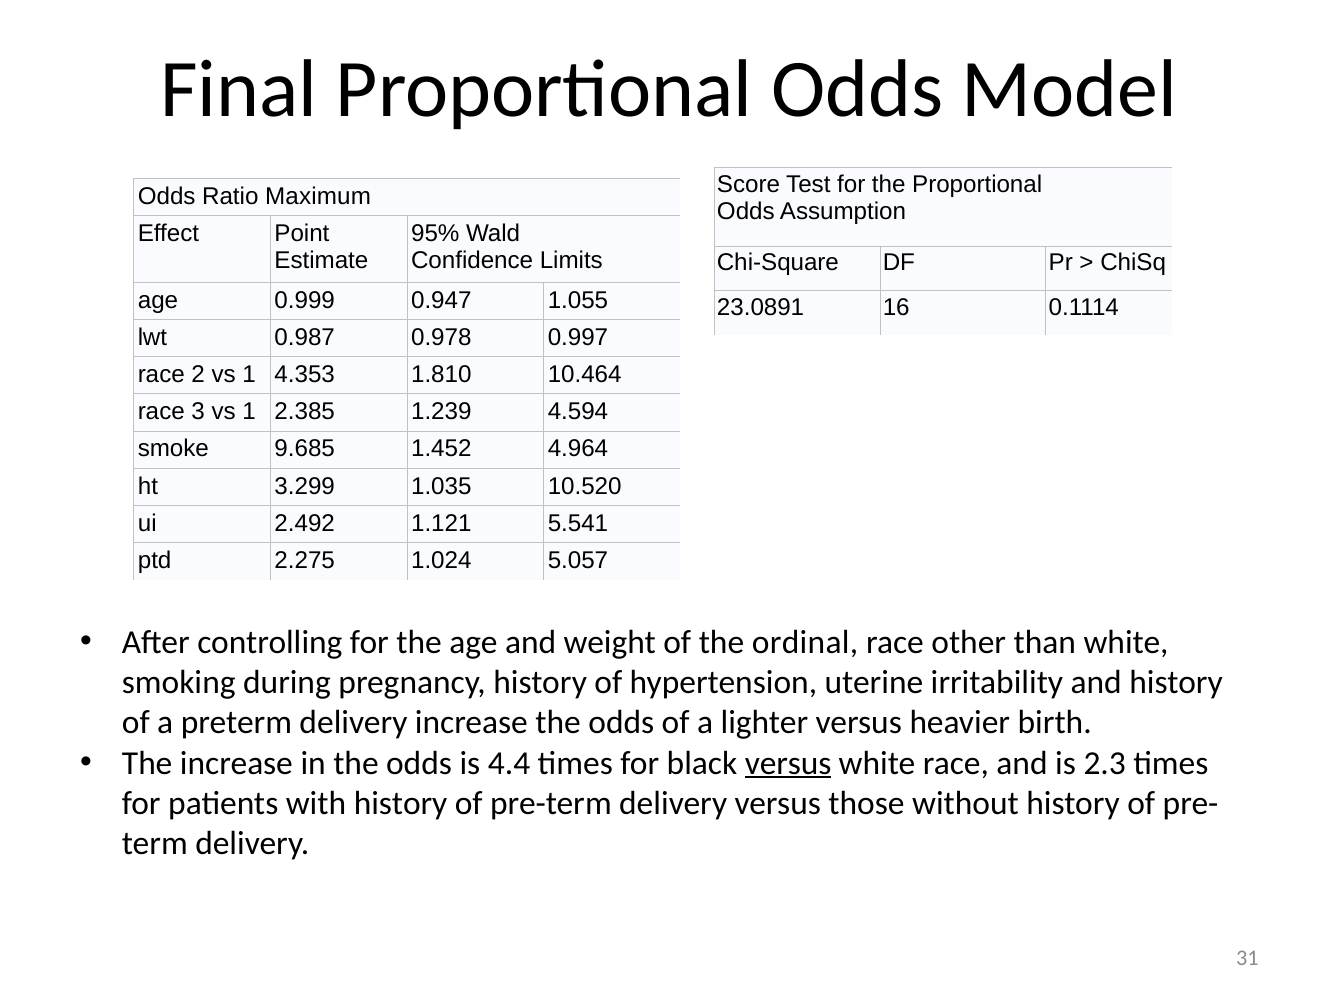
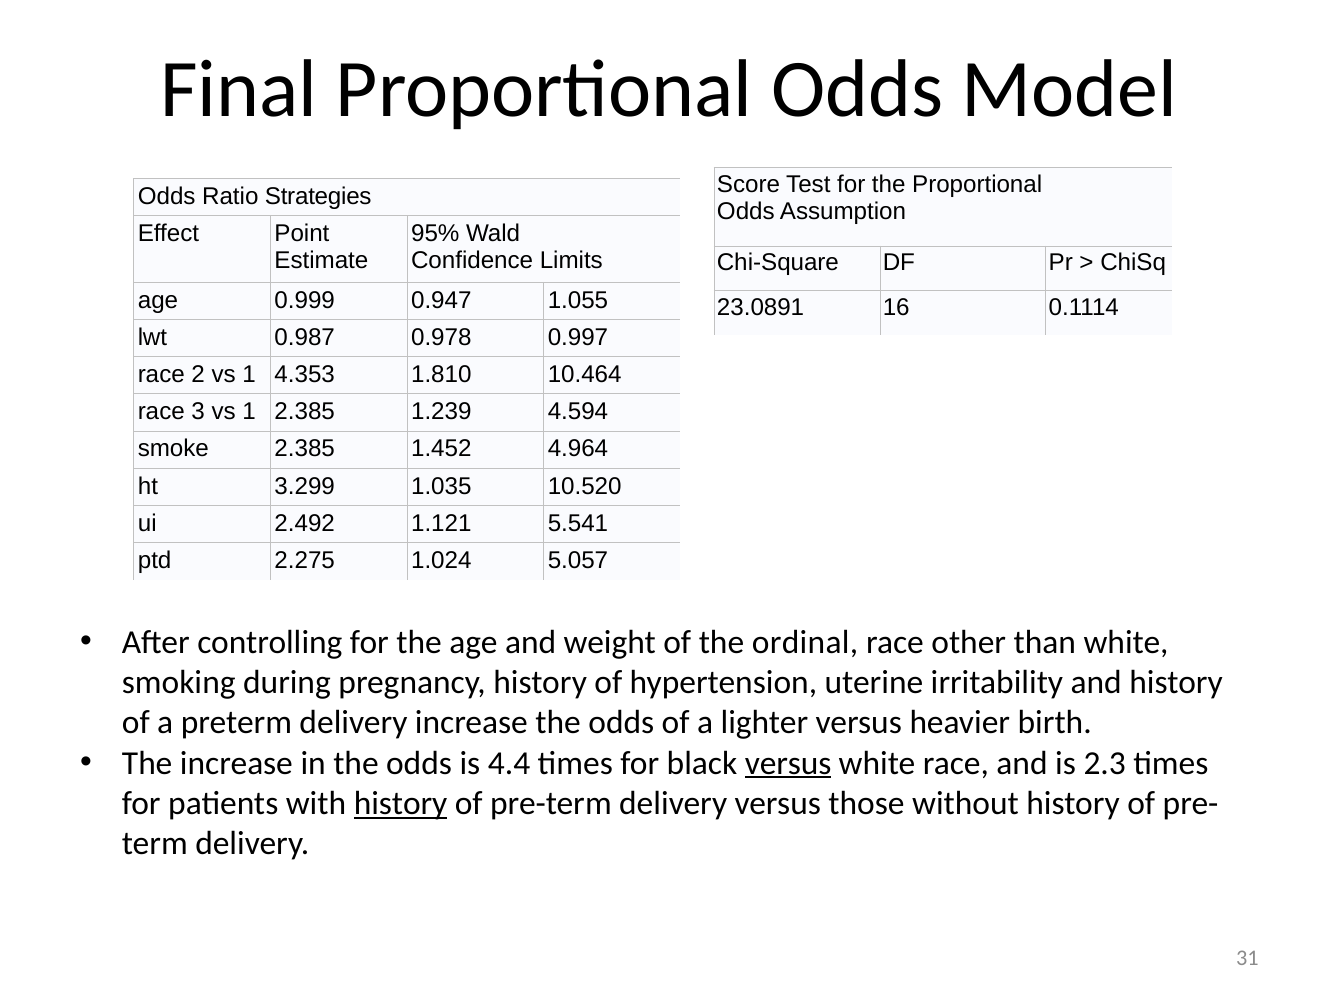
Maximum: Maximum -> Strategies
smoke 9.685: 9.685 -> 2.385
history at (401, 803) underline: none -> present
